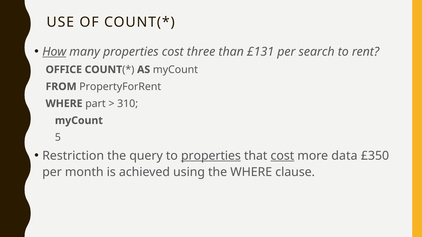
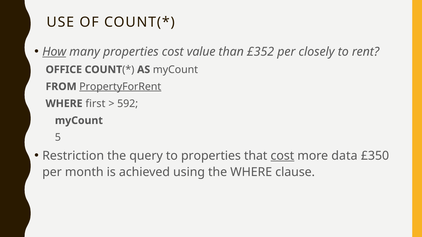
three: three -> value
£131: £131 -> £352
search: search -> closely
PropertyForRent underline: none -> present
part: part -> first
310: 310 -> 592
properties at (211, 156) underline: present -> none
